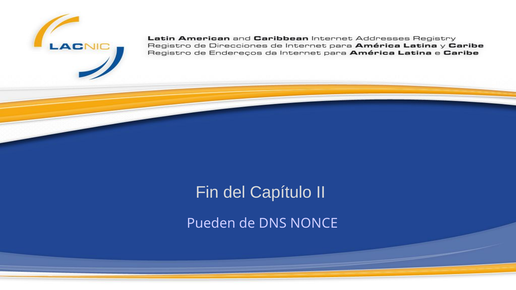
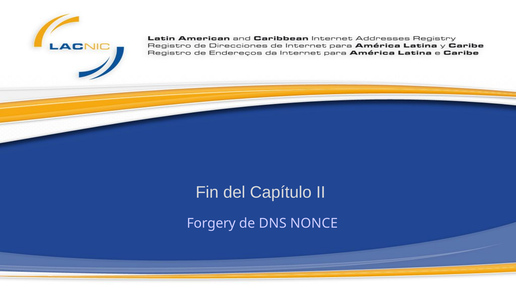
Pueden: Pueden -> Forgery
